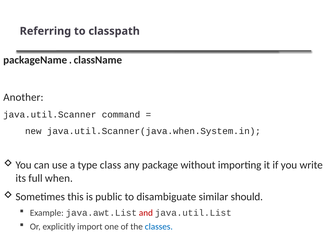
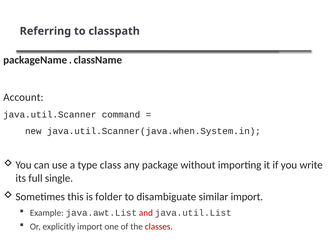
Another: Another -> Account
when: when -> single
public: public -> folder
similar should: should -> import
classes colour: blue -> red
